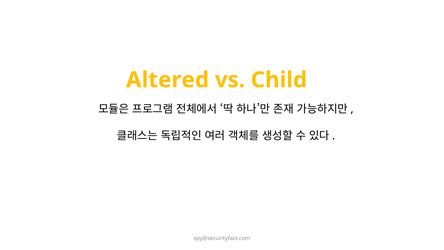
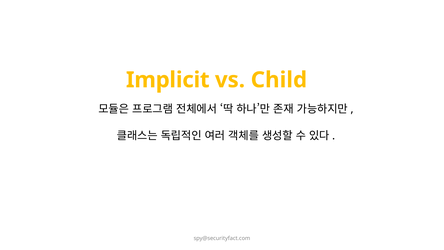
Altered: Altered -> Implicit
